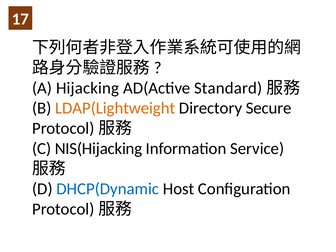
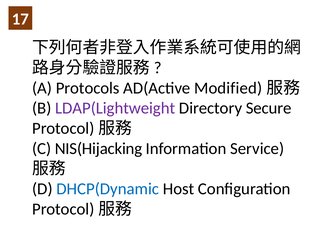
Hijacking: Hijacking -> Protocols
Standard: Standard -> Modified
LDAP(Lightweight colour: orange -> purple
